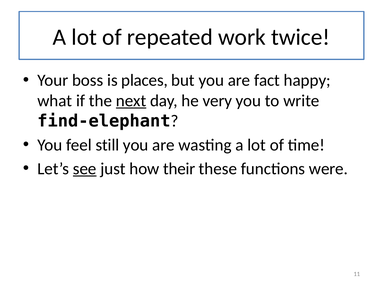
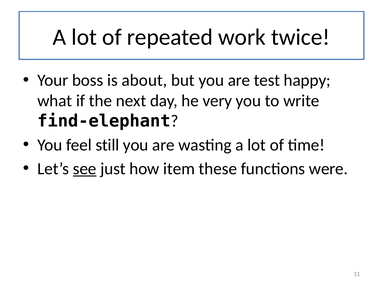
places: places -> about
fact: fact -> test
next underline: present -> none
their: their -> item
